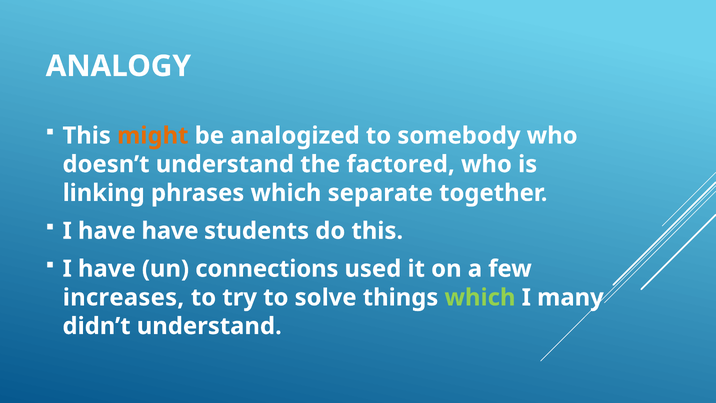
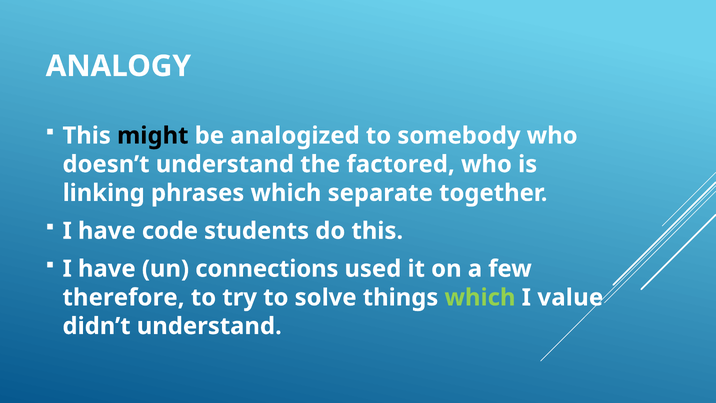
might colour: orange -> black
have have: have -> code
increases: increases -> therefore
many: many -> value
